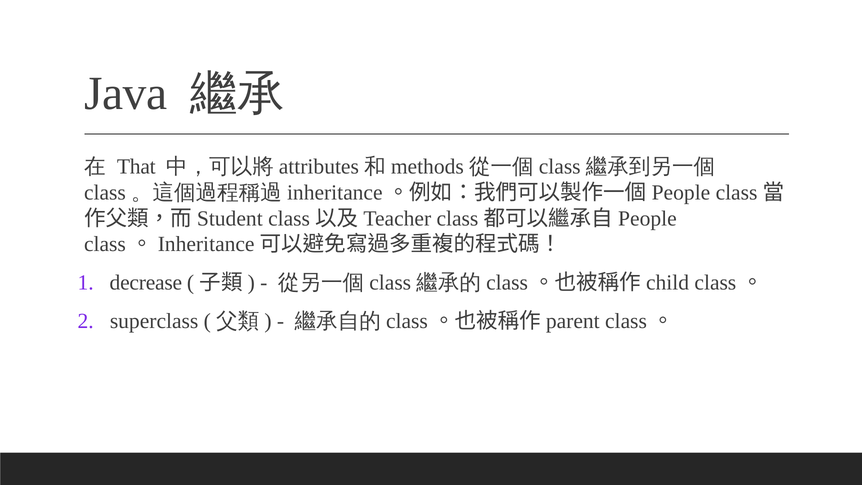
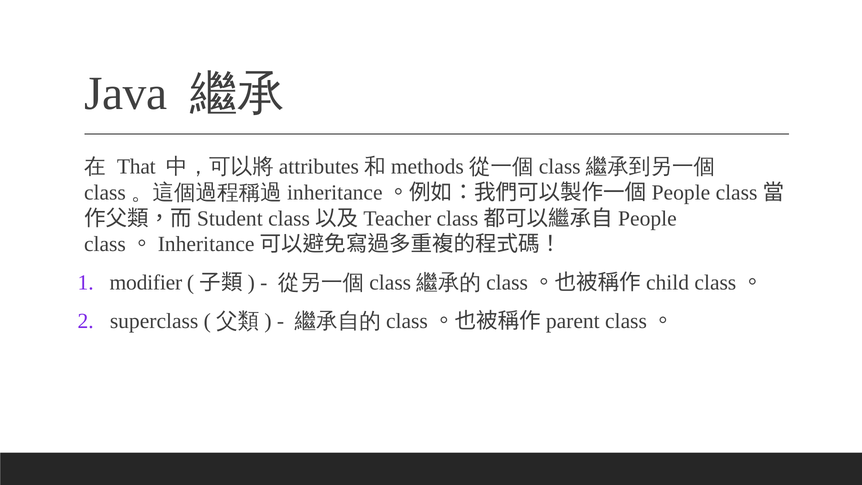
decrease: decrease -> modifier
